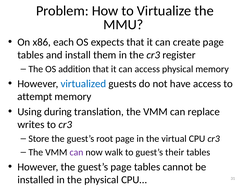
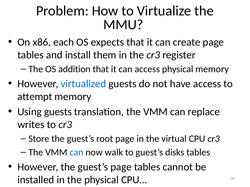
Using during: during -> guests
can at (76, 153) colour: purple -> blue
their: their -> disks
